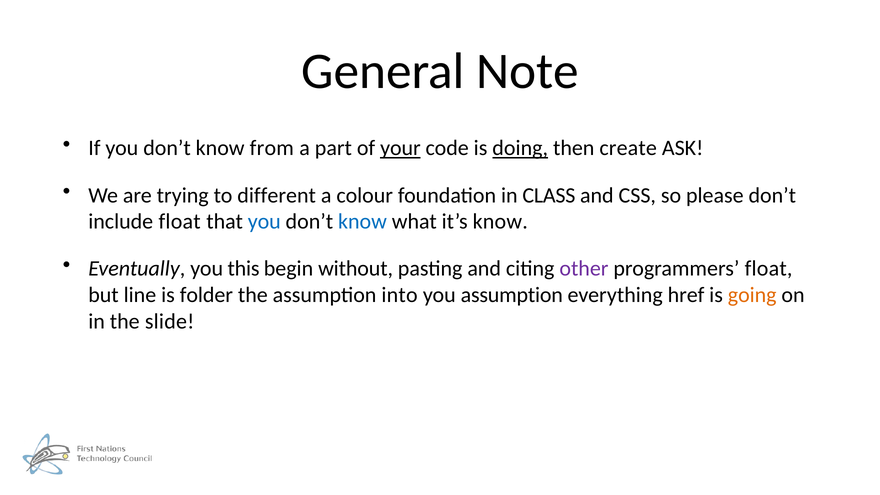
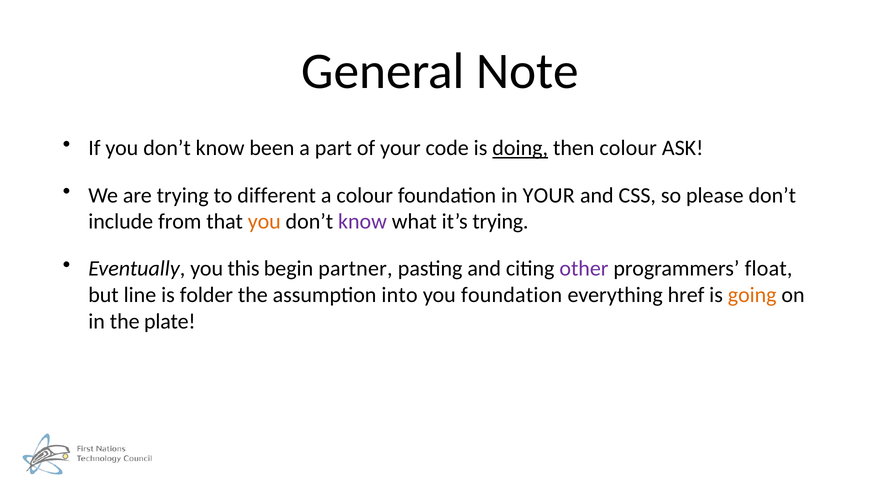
from: from -> been
your at (400, 148) underline: present -> none
then create: create -> colour
in CLASS: CLASS -> YOUR
include float: float -> from
you at (264, 222) colour: blue -> orange
know at (362, 222) colour: blue -> purple
it’s know: know -> trying
without: without -> partner
you assumption: assumption -> foundation
slide: slide -> plate
